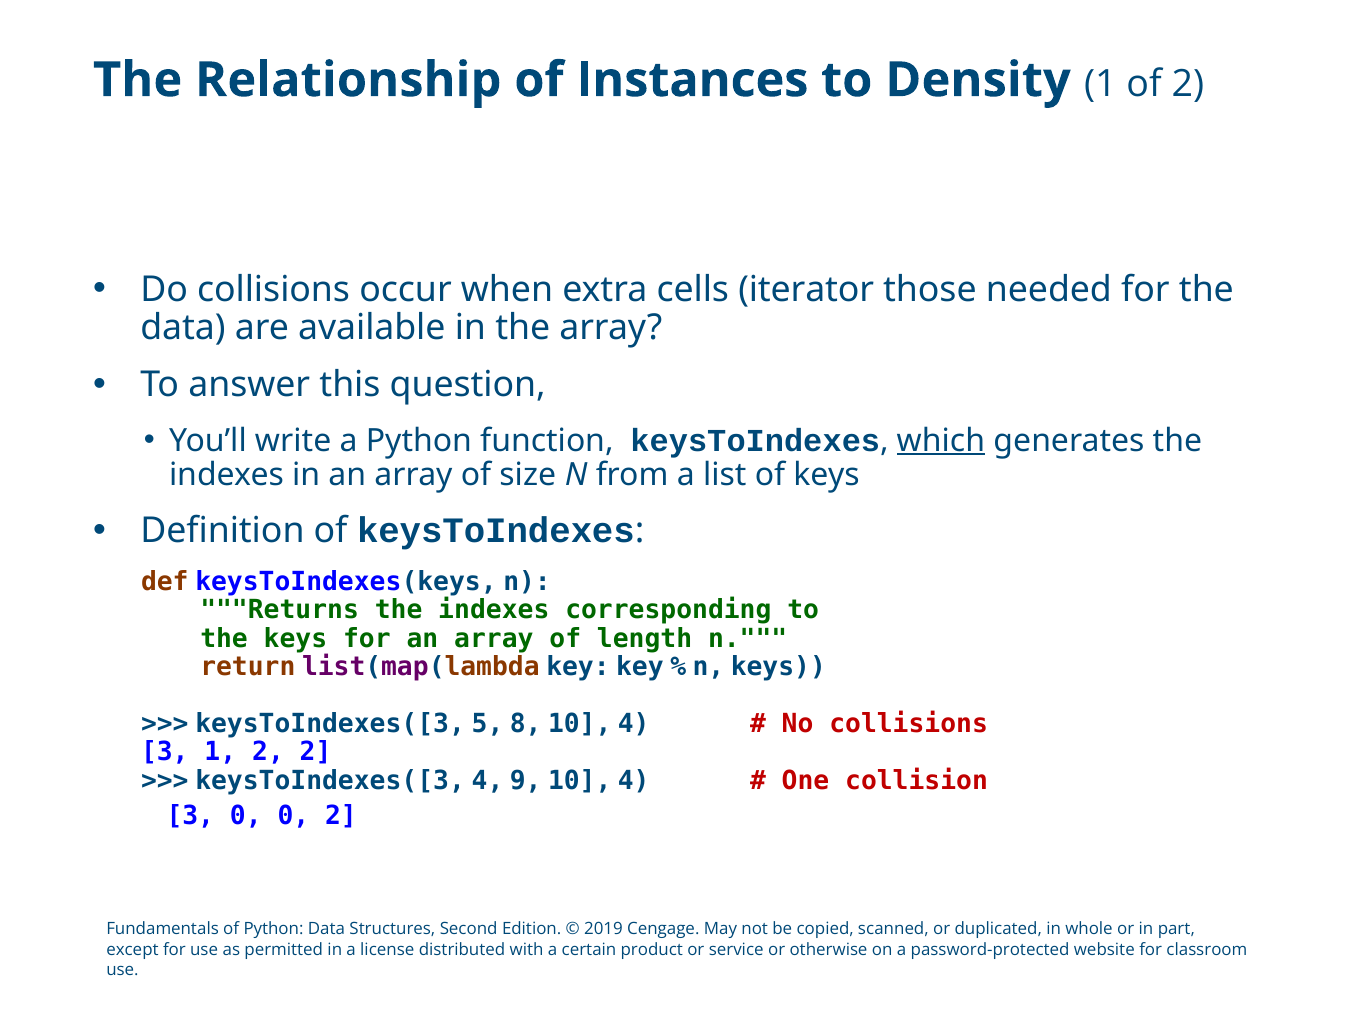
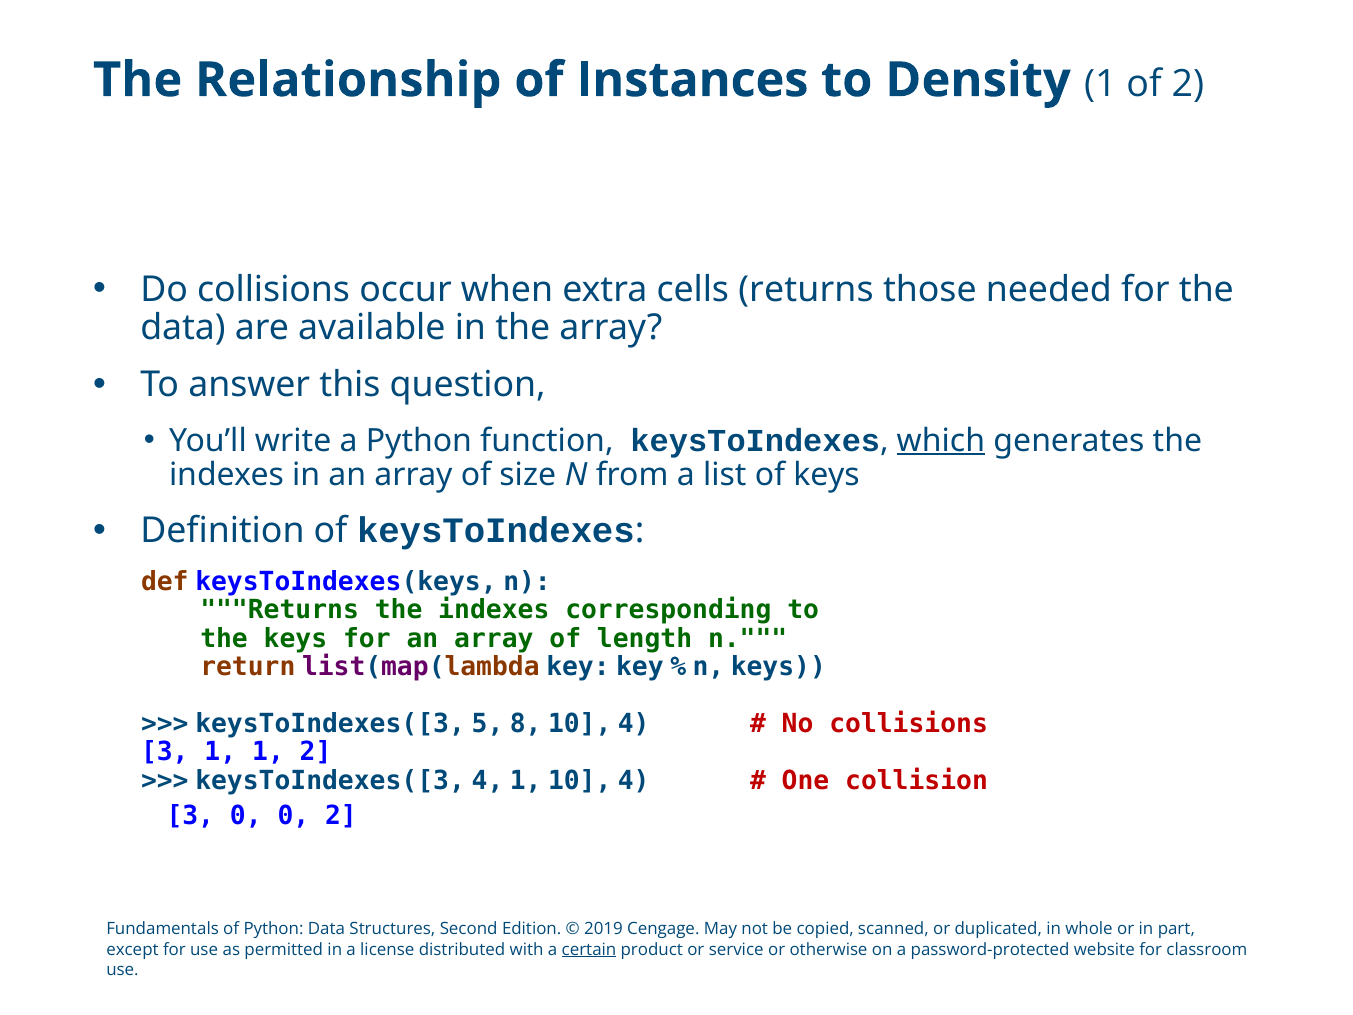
cells iterator: iterator -> returns
1 2: 2 -> 1
4 9: 9 -> 1
certain underline: none -> present
